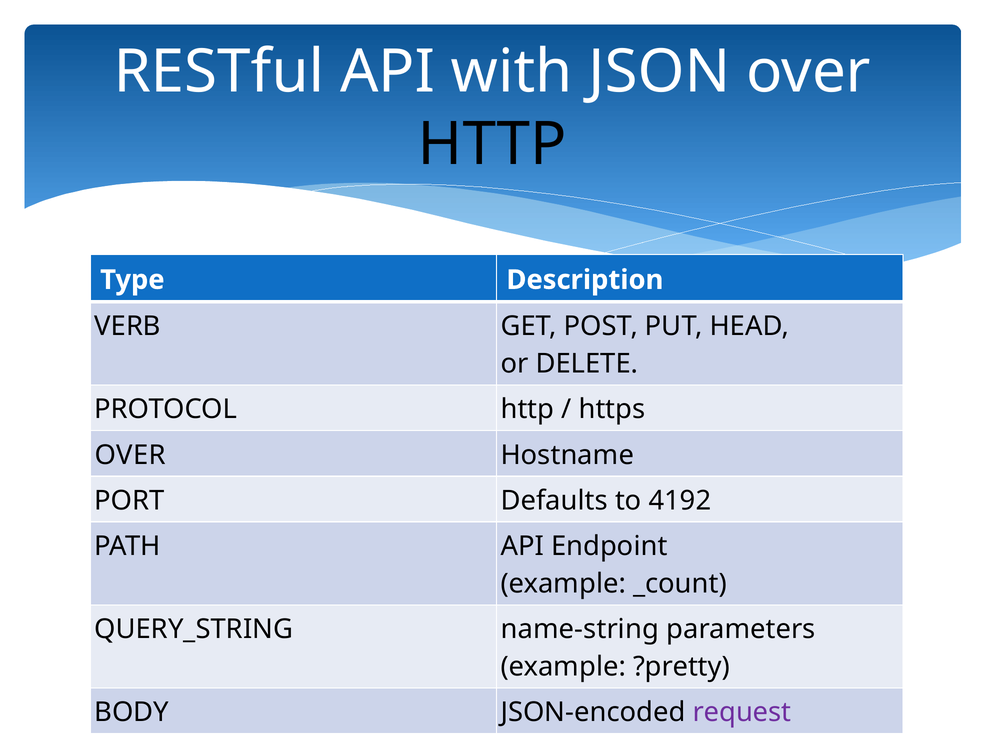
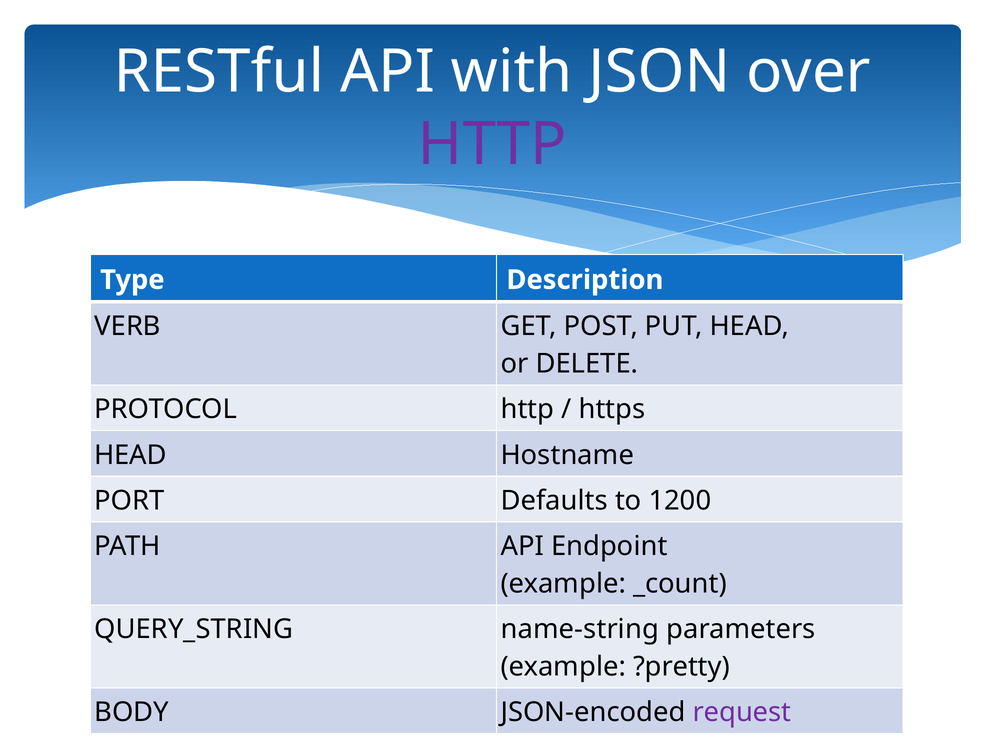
HTTP at (492, 144) colour: black -> purple
OVER at (130, 455): OVER -> HEAD
4192: 4192 -> 1200
